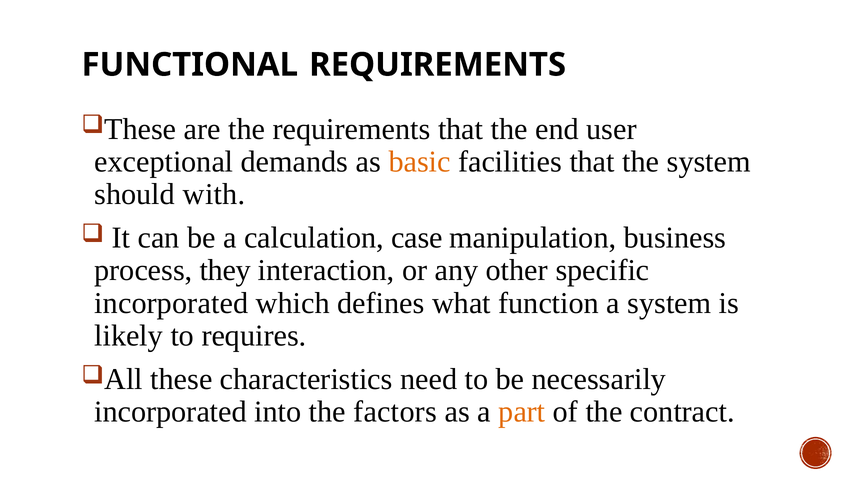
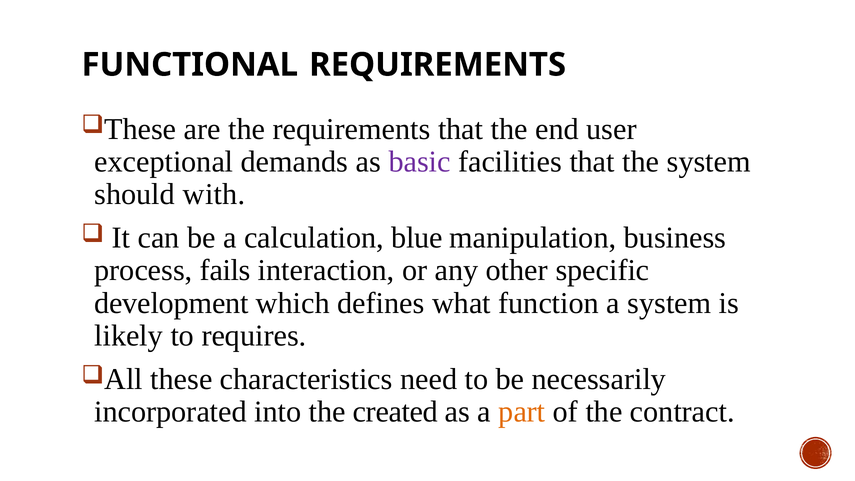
basic colour: orange -> purple
case: case -> blue
they: they -> fails
incorporated at (171, 303): incorporated -> development
factors: factors -> created
